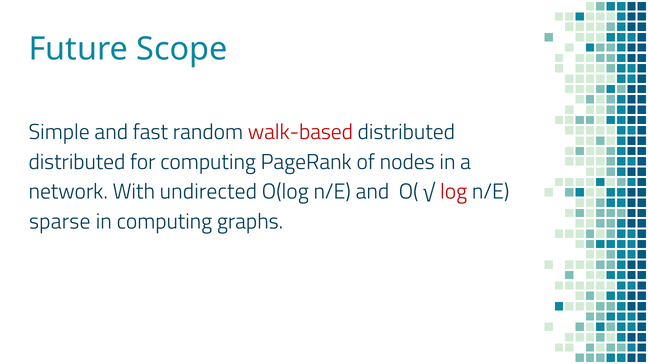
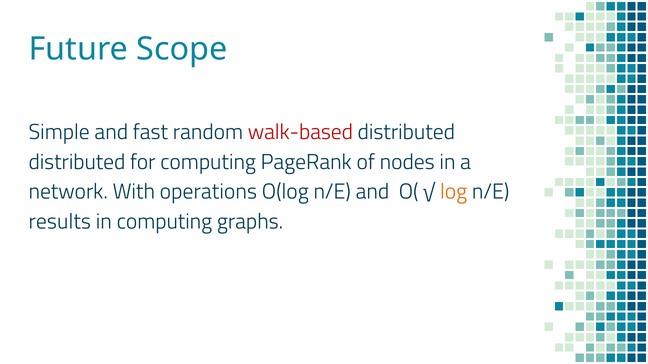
undirected: undirected -> operations
log colour: red -> orange
sparse: sparse -> results
